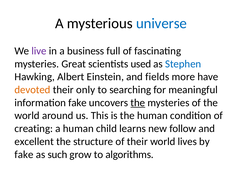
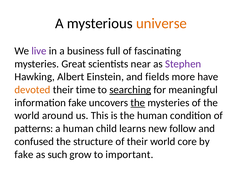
universe colour: blue -> orange
used: used -> near
Stephen colour: blue -> purple
only: only -> time
searching underline: none -> present
creating: creating -> patterns
excellent: excellent -> confused
lives: lives -> core
algorithms: algorithms -> important
